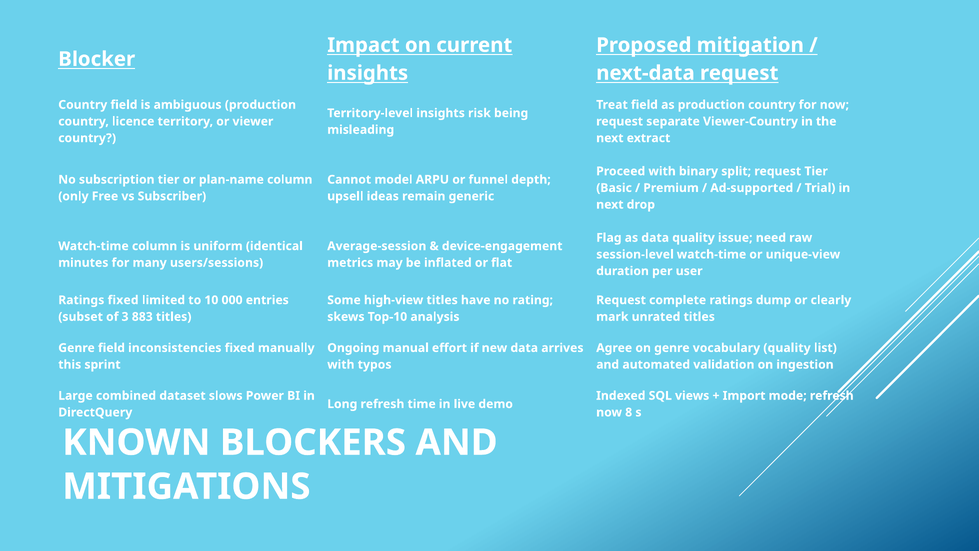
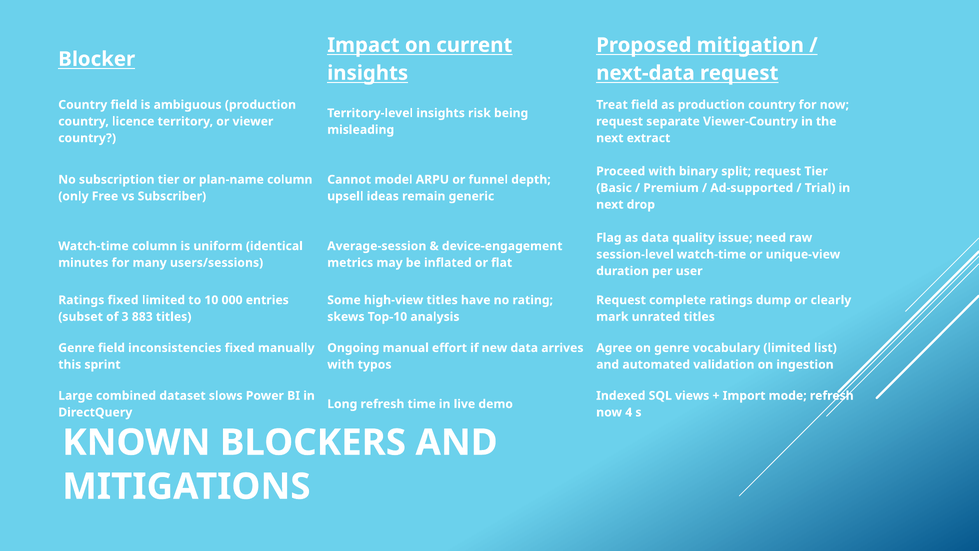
vocabulary quality: quality -> limited
8: 8 -> 4
